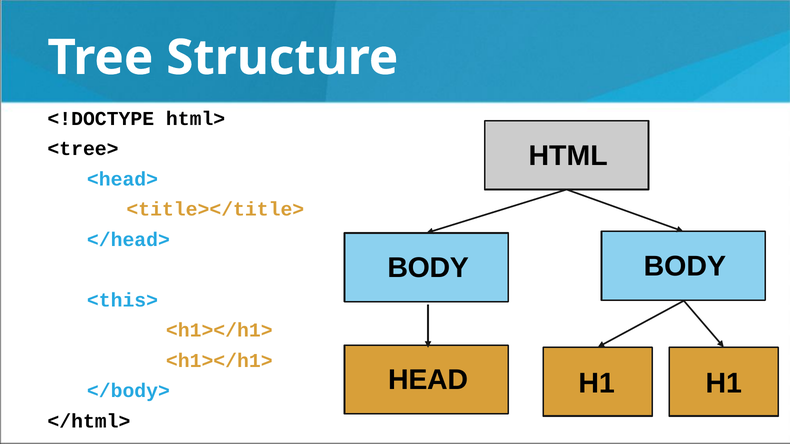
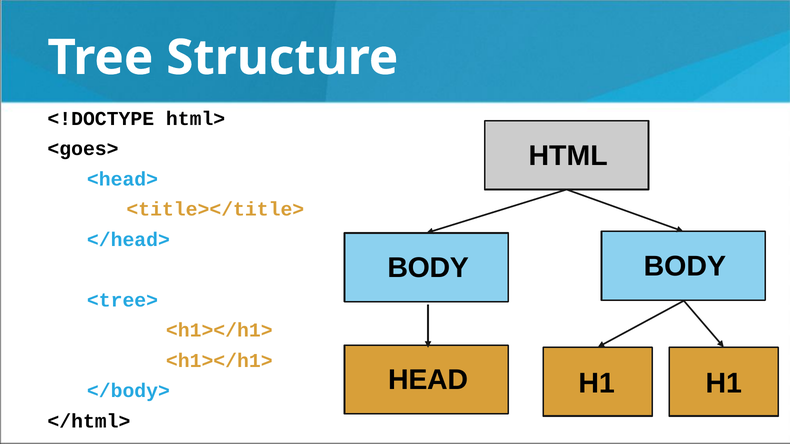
<tree>: <tree> -> <goes>
<this>: <this> -> <tree>
